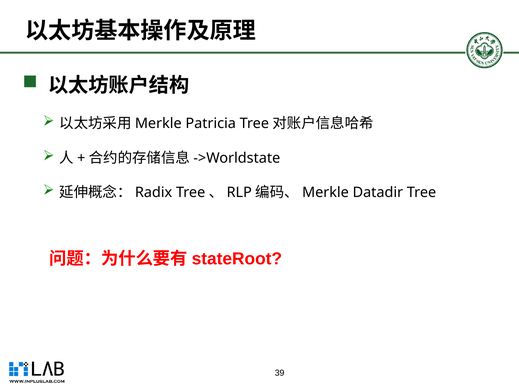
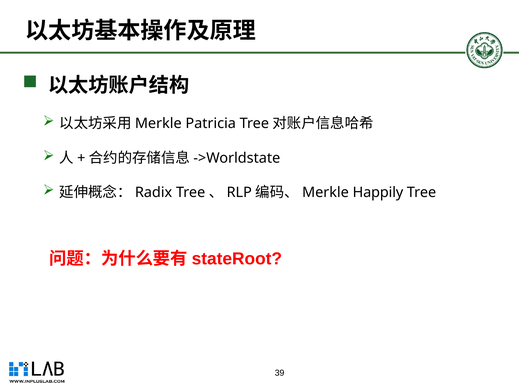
Datadir: Datadir -> Happily
